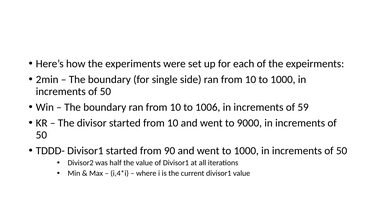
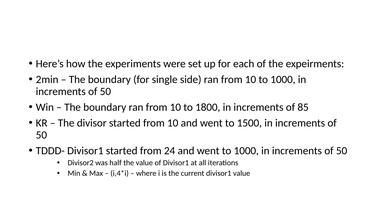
1006: 1006 -> 1800
59: 59 -> 85
9000: 9000 -> 1500
90: 90 -> 24
